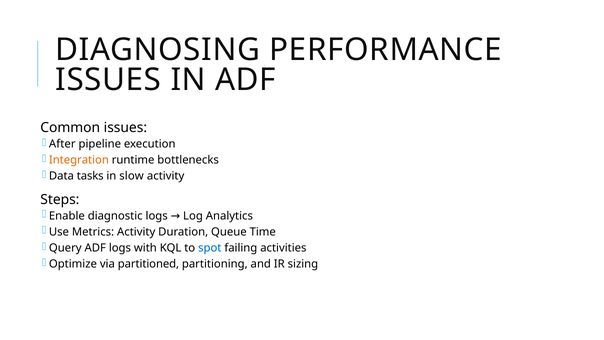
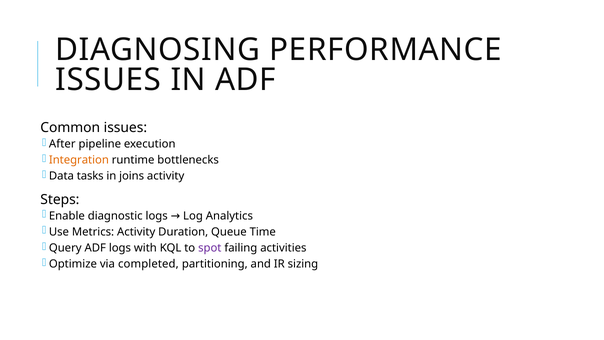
slow: slow -> joins
spot colour: blue -> purple
partitioned: partitioned -> completed
